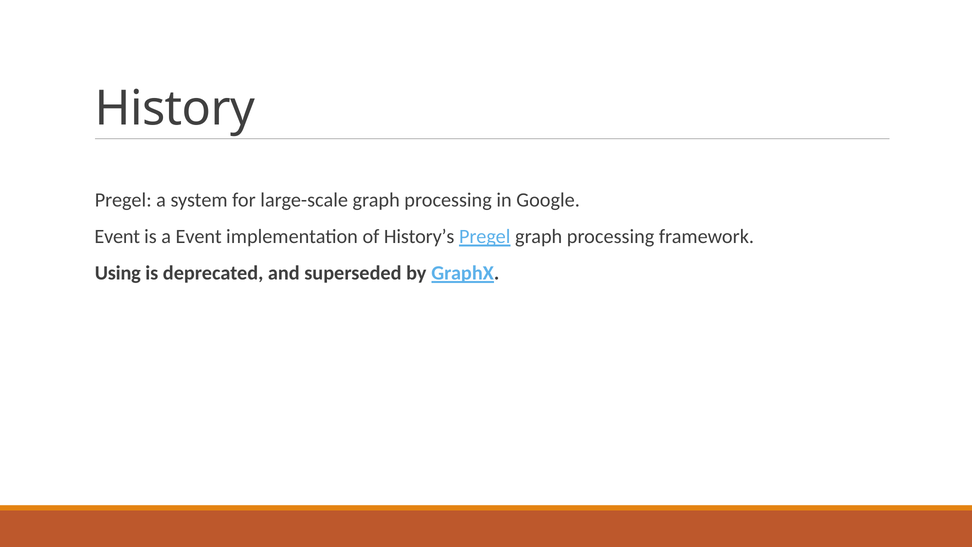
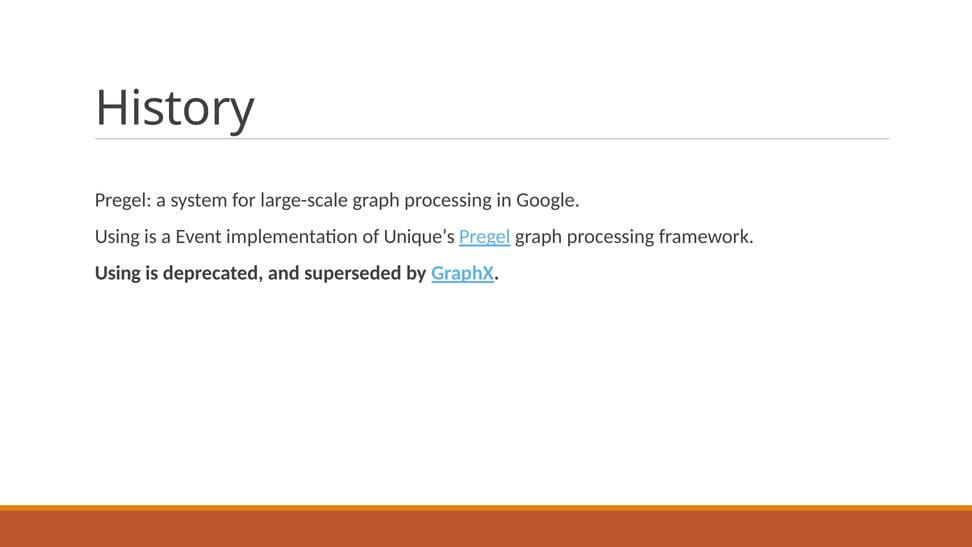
Event at (117, 236): Event -> Using
History’s: History’s -> Unique’s
